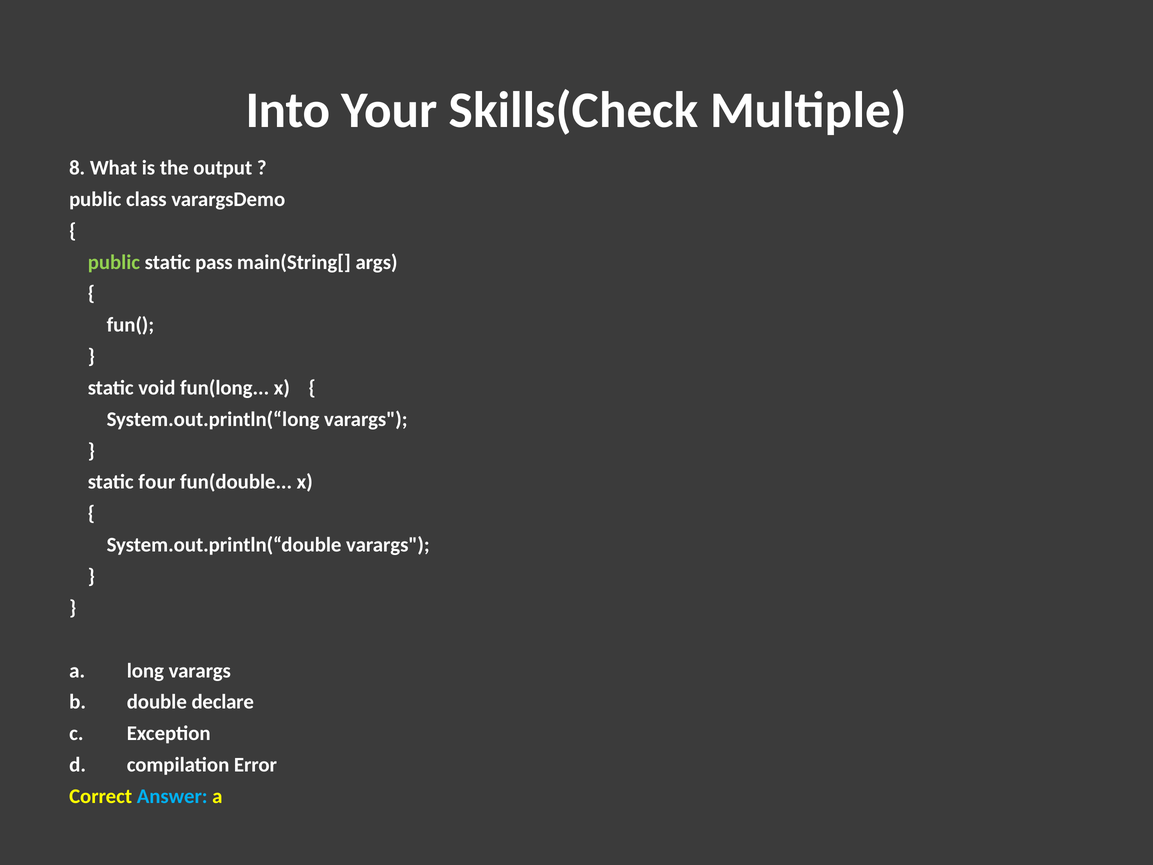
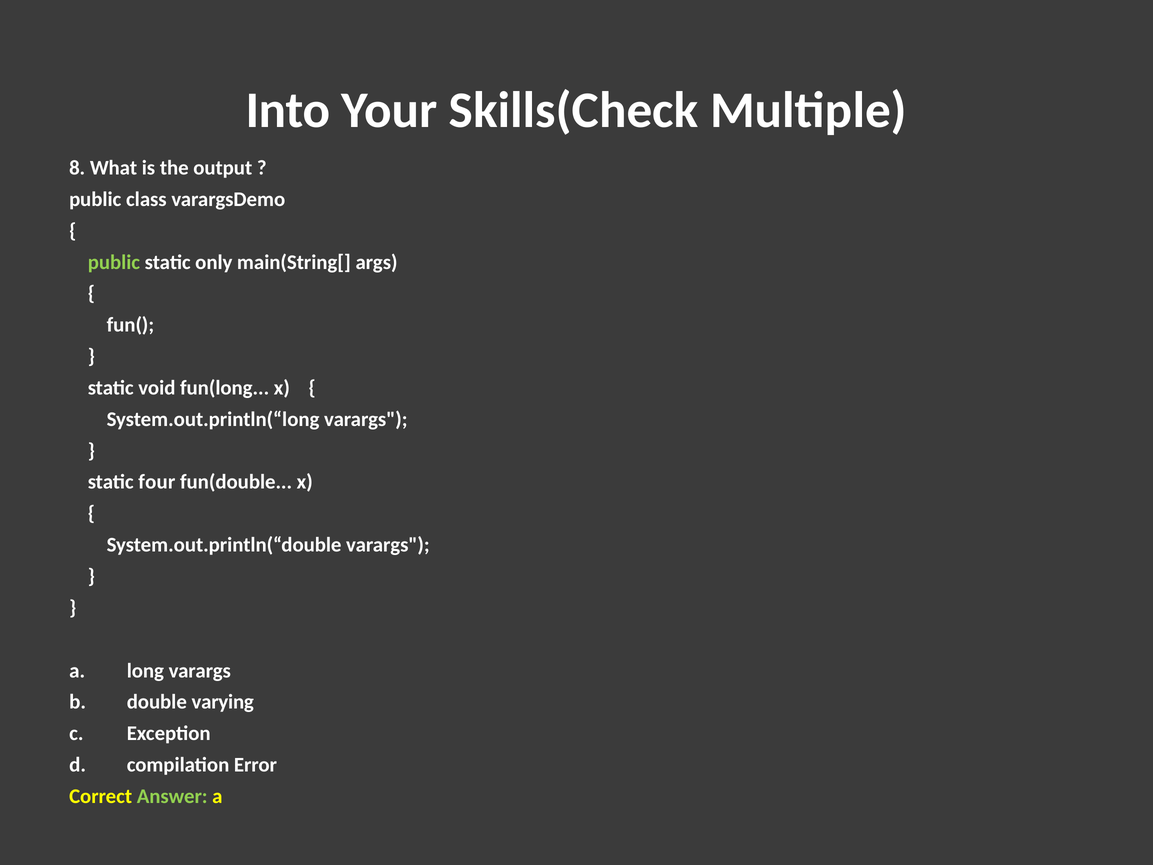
pass: pass -> only
declare: declare -> varying
Answer colour: light blue -> light green
